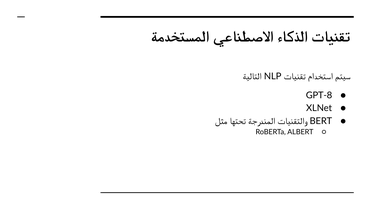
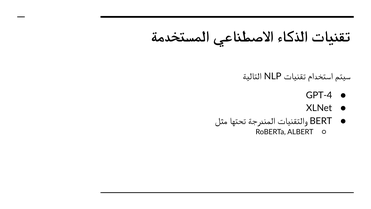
GPT-8: GPT-8 -> GPT-4
